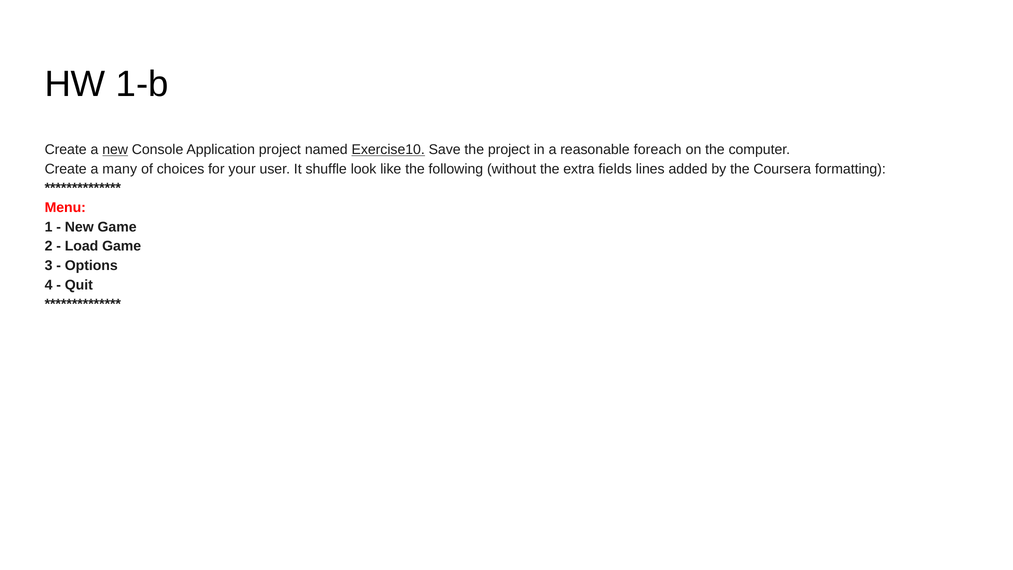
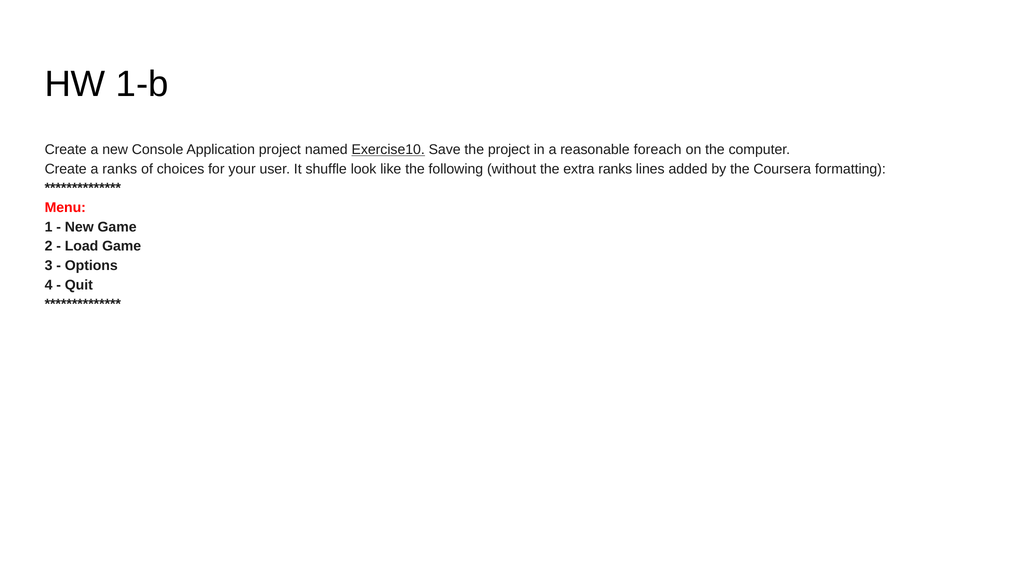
new at (115, 150) underline: present -> none
a many: many -> ranks
extra fields: fields -> ranks
